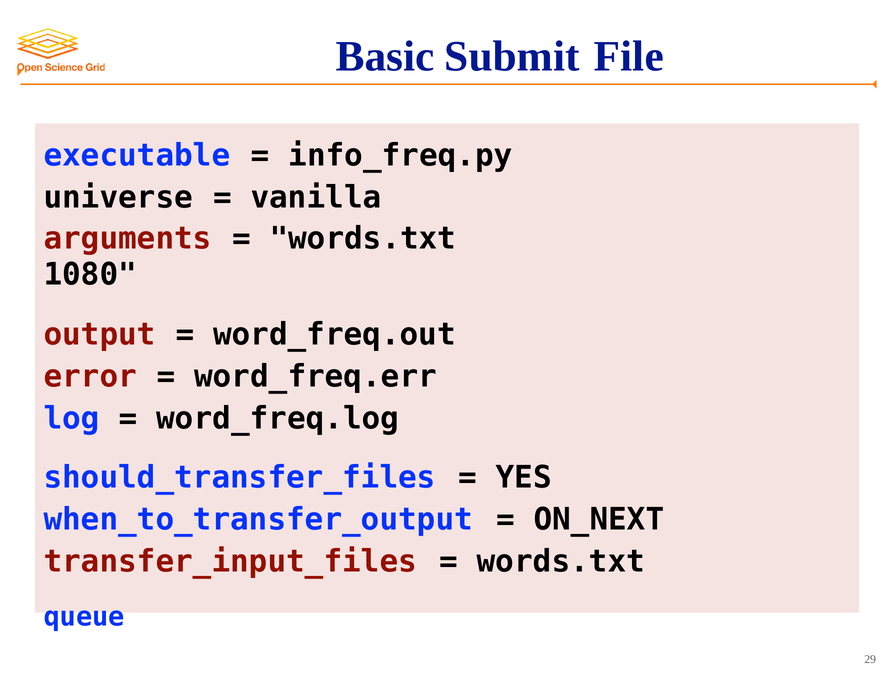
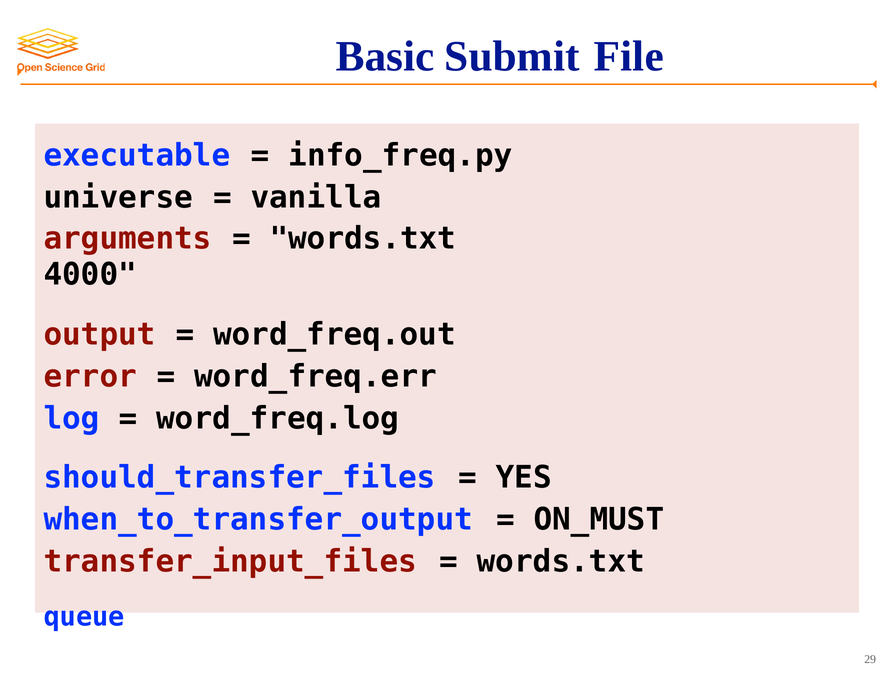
1080: 1080 -> 4000
ON_NEXT: ON_NEXT -> ON_MUST
